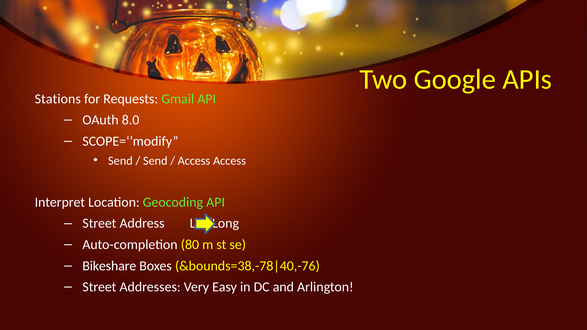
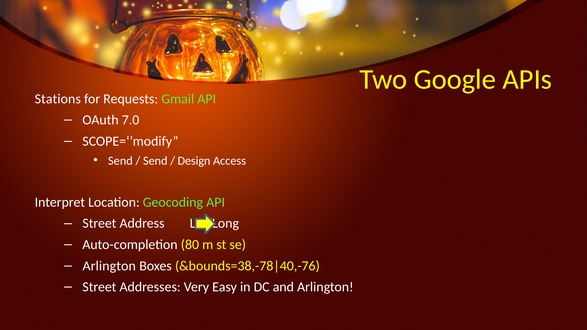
8.0: 8.0 -> 7.0
Access at (194, 161): Access -> Design
Bikeshare at (109, 266): Bikeshare -> Arlington
